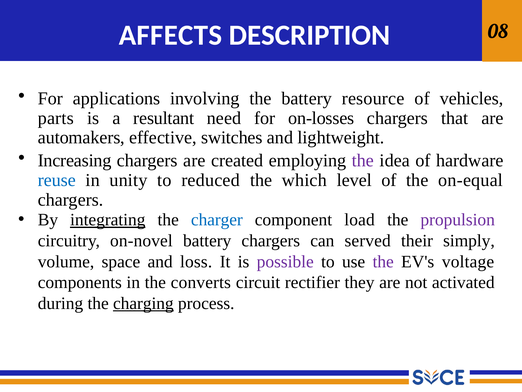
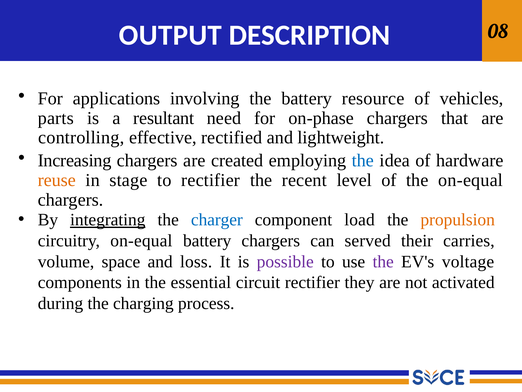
AFFECTS: AFFECTS -> OUTPUT
on-losses: on-losses -> on-phase
automakers: automakers -> controlling
switches: switches -> rectified
the at (363, 160) colour: purple -> blue
reuse colour: blue -> orange
unity: unity -> stage
to reduced: reduced -> rectifier
which: which -> recent
propulsion colour: purple -> orange
circuitry on-novel: on-novel -> on-equal
simply: simply -> carries
converts: converts -> essential
charging underline: present -> none
